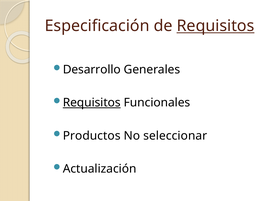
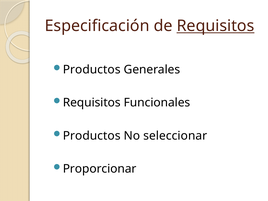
Desarrollo at (92, 70): Desarrollo -> Productos
Requisitos at (92, 103) underline: present -> none
Actualización: Actualización -> Proporcionar
